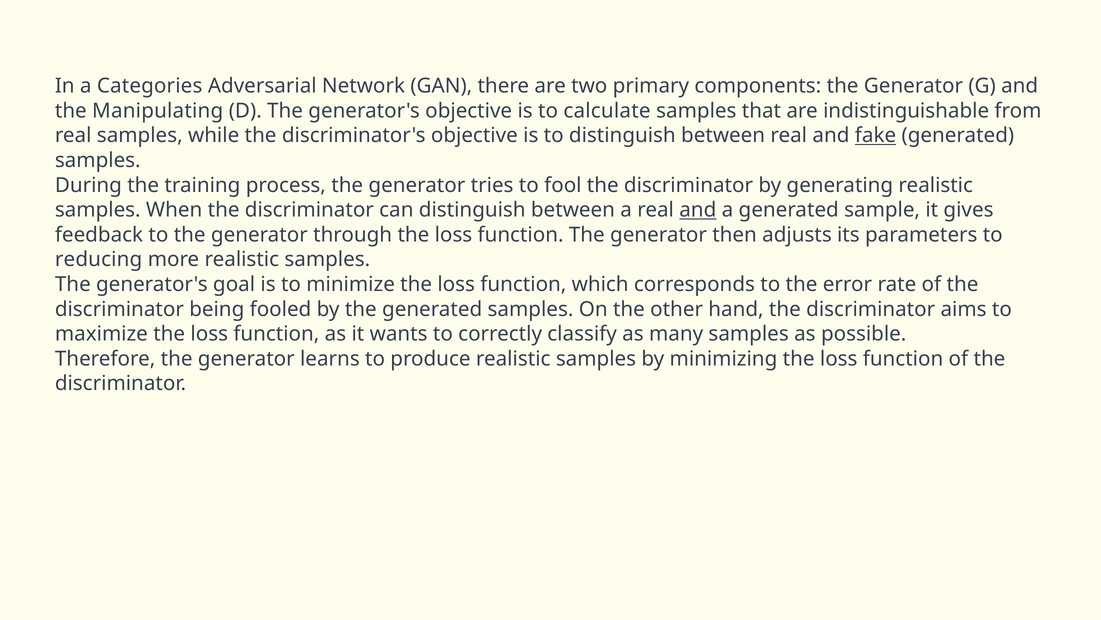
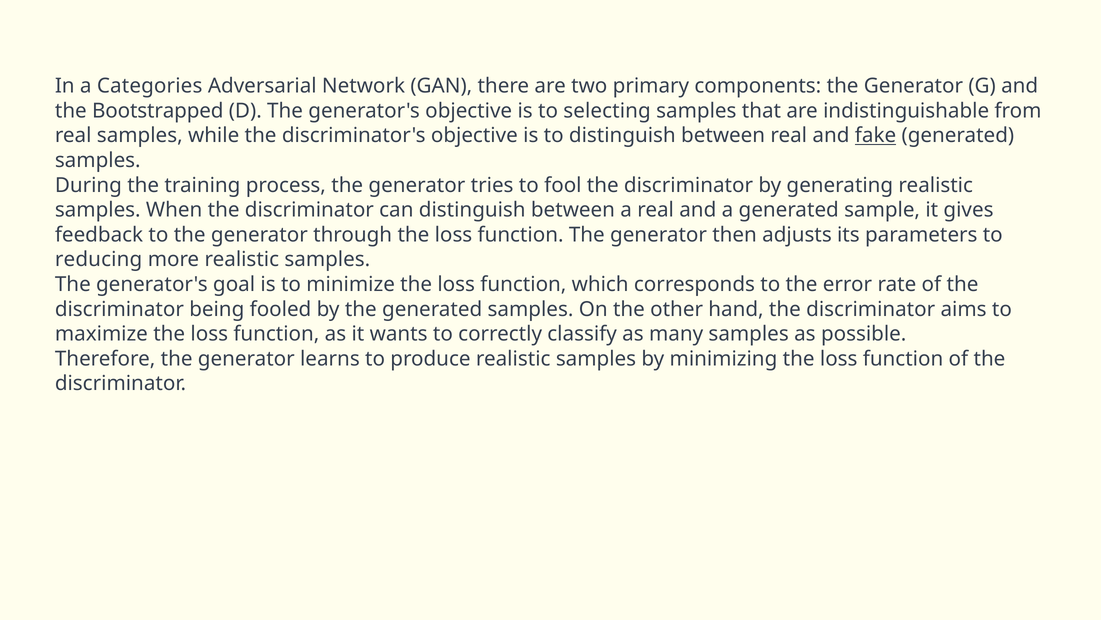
Manipulating: Manipulating -> Bootstrapped
calculate: calculate -> selecting
and at (698, 210) underline: present -> none
